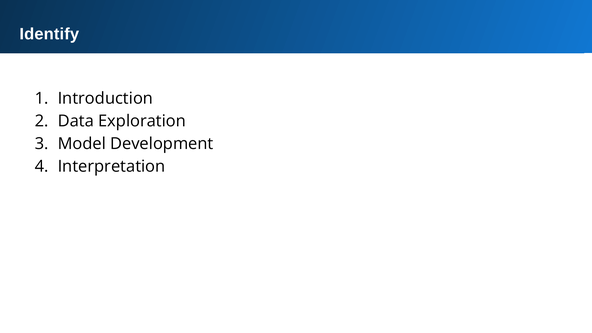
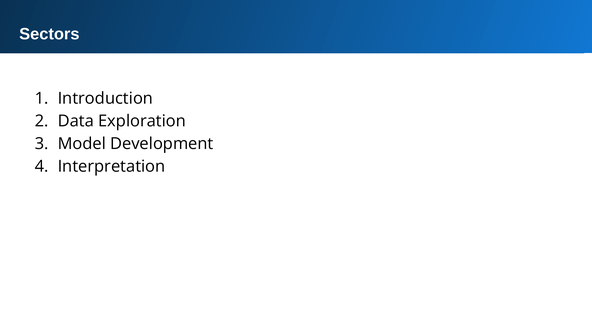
Identify: Identify -> Sectors
